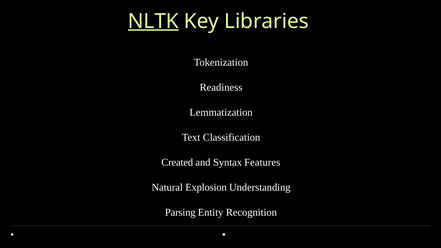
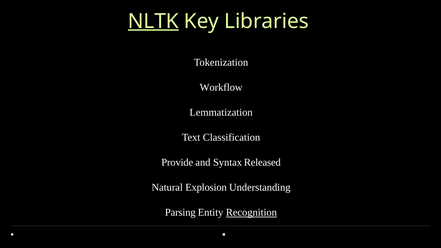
Readiness: Readiness -> Workflow
Created: Created -> Provide
Features: Features -> Released
Recognition underline: none -> present
